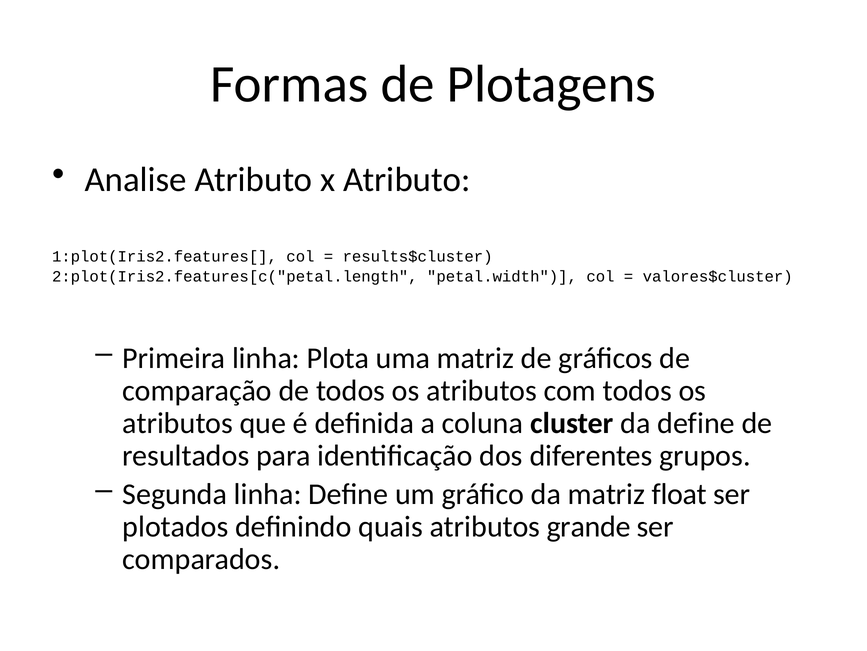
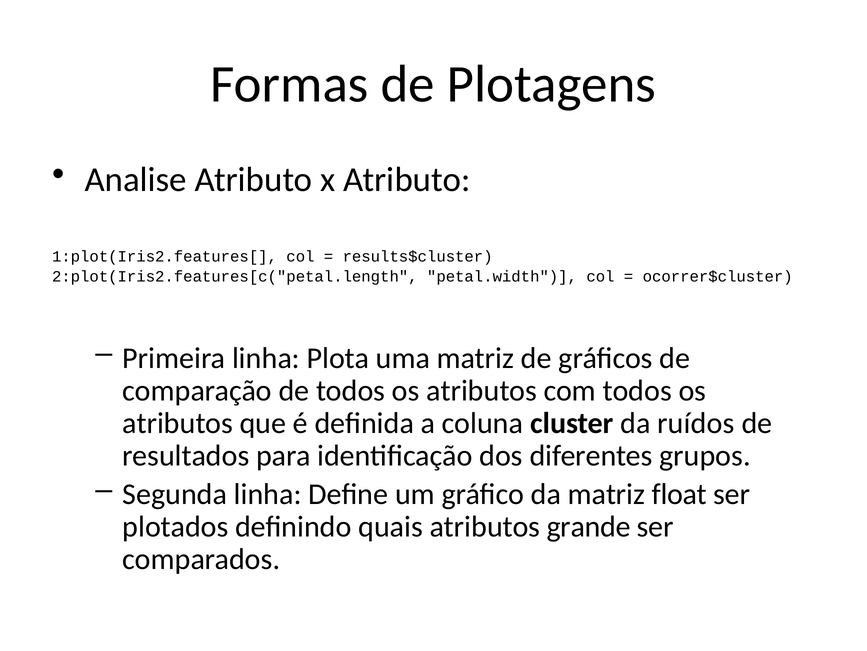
valores$cluster: valores$cluster -> ocorrer$cluster
da define: define -> ruídos
